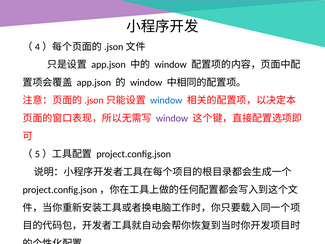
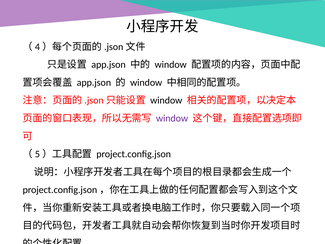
window at (166, 100) colour: blue -> black
